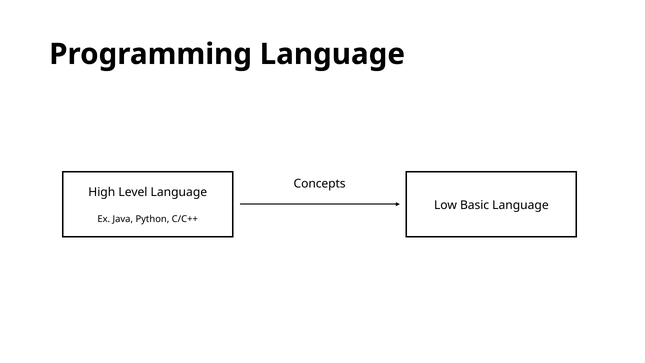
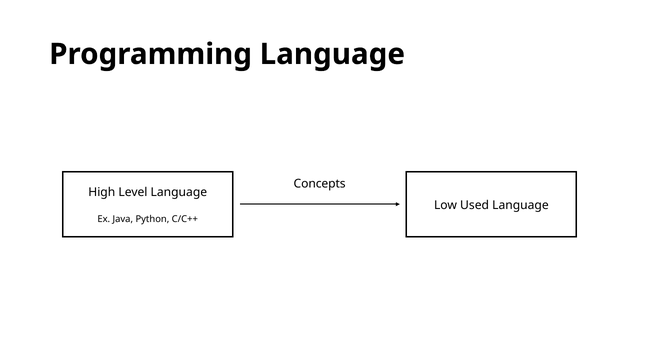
Basic: Basic -> Used
